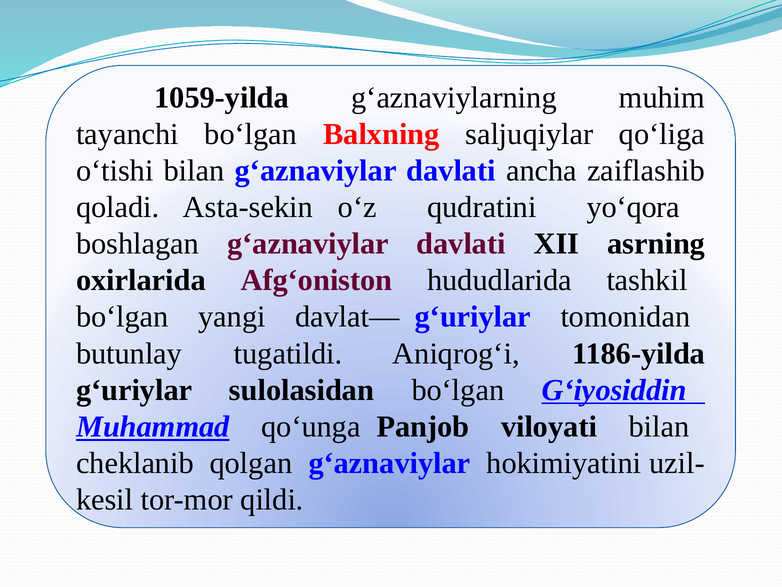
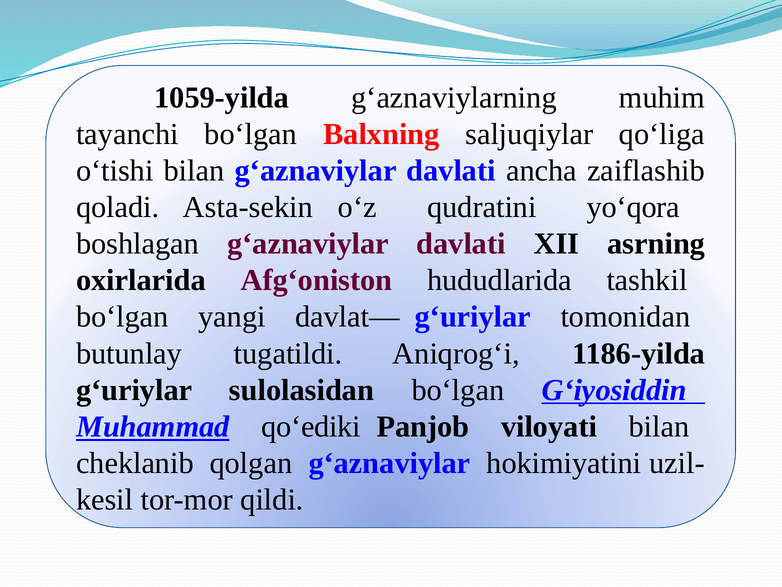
qo‘unga: qo‘unga -> qo‘ediki
